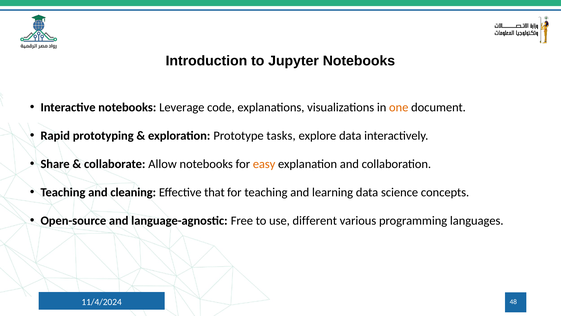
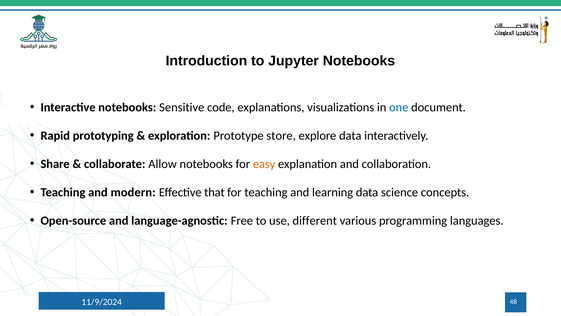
Leverage: Leverage -> Sensitive
one colour: orange -> blue
tasks: tasks -> store
cleaning: cleaning -> modern
11/4/2024: 11/4/2024 -> 11/9/2024
